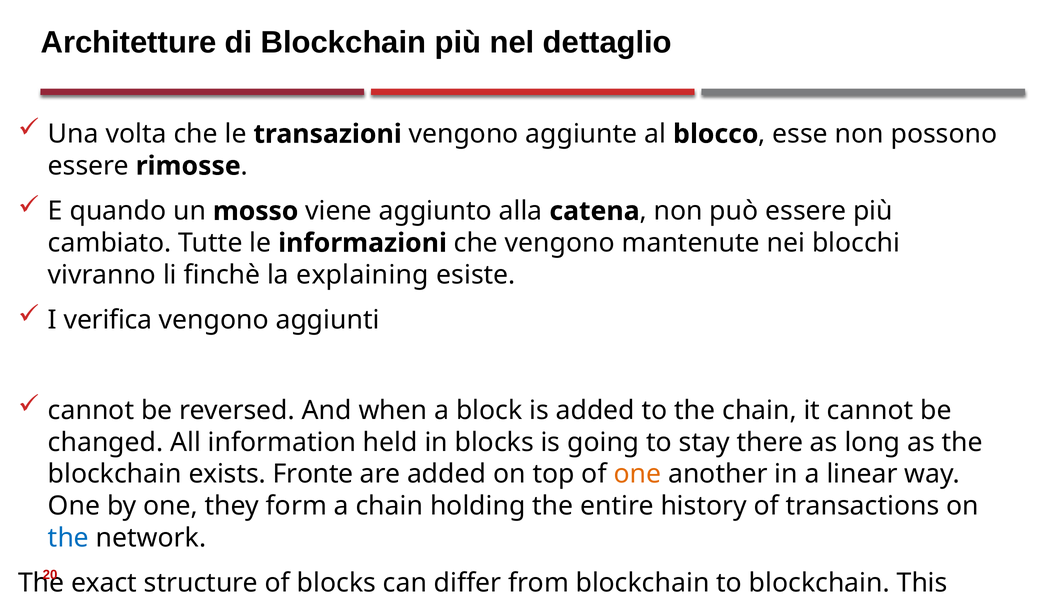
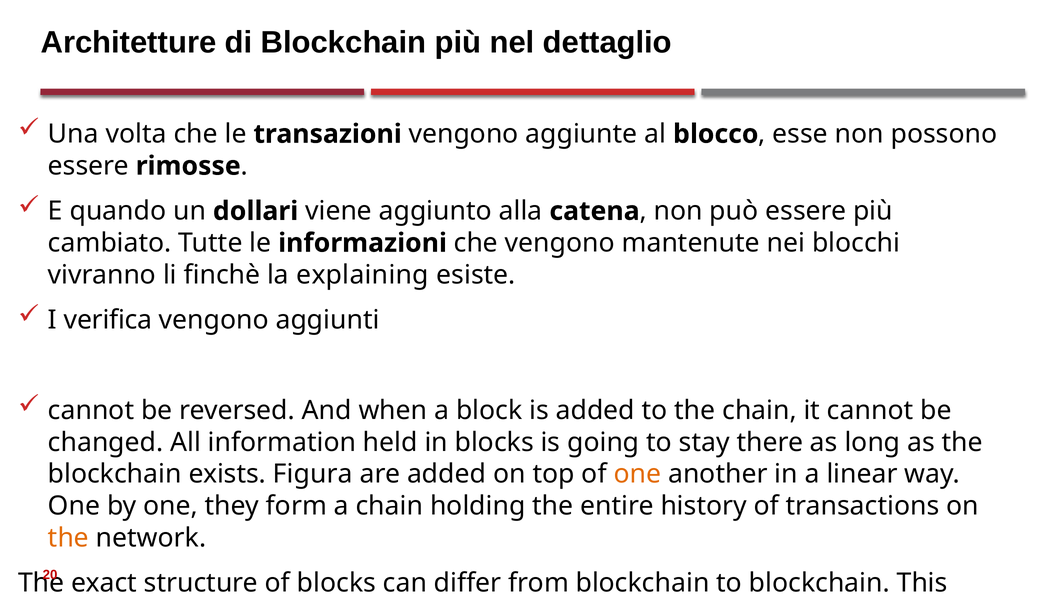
mosso: mosso -> dollari
Fronte: Fronte -> Figura
the at (68, 538) colour: blue -> orange
